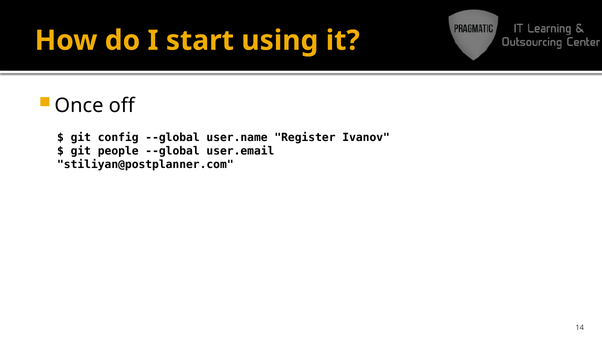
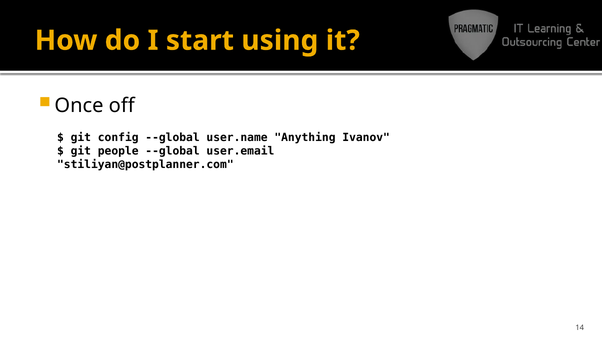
Register: Register -> Anything
